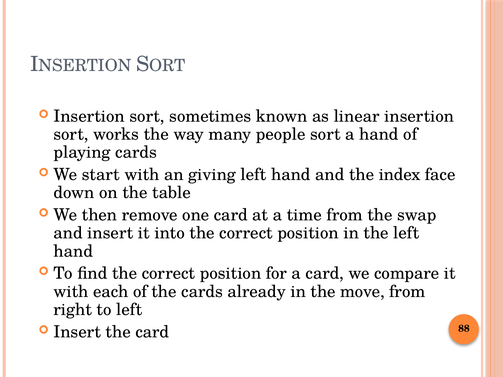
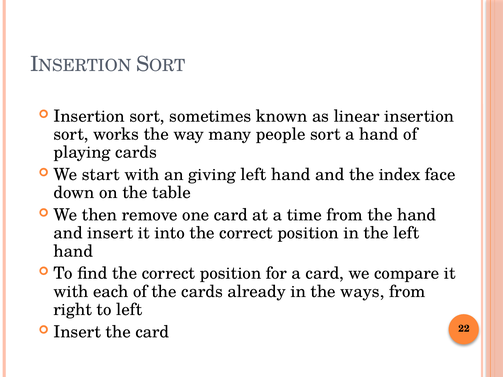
the swap: swap -> hand
move: move -> ways
88: 88 -> 22
